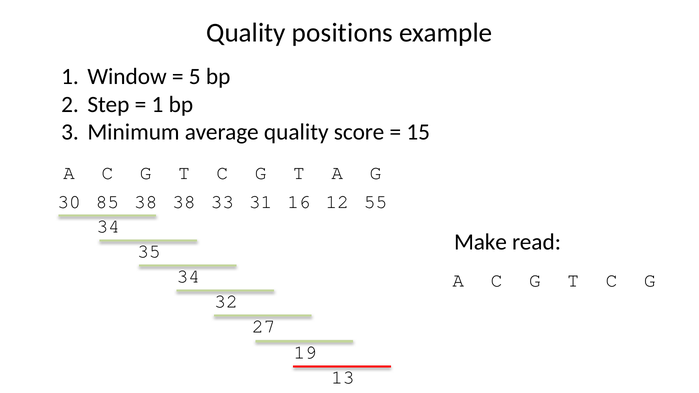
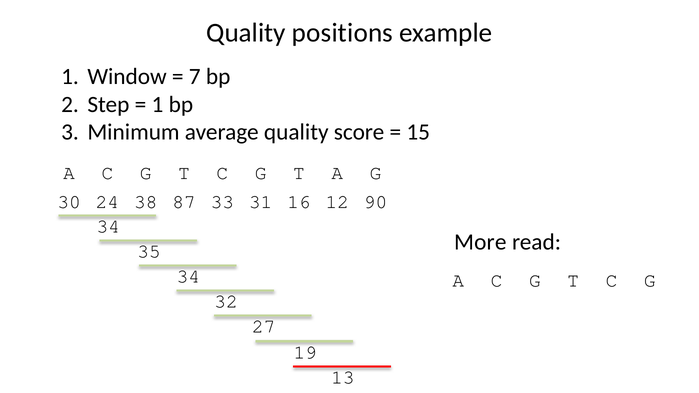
5: 5 -> 7
85: 85 -> 24
38 38: 38 -> 87
55: 55 -> 90
Make: Make -> More
